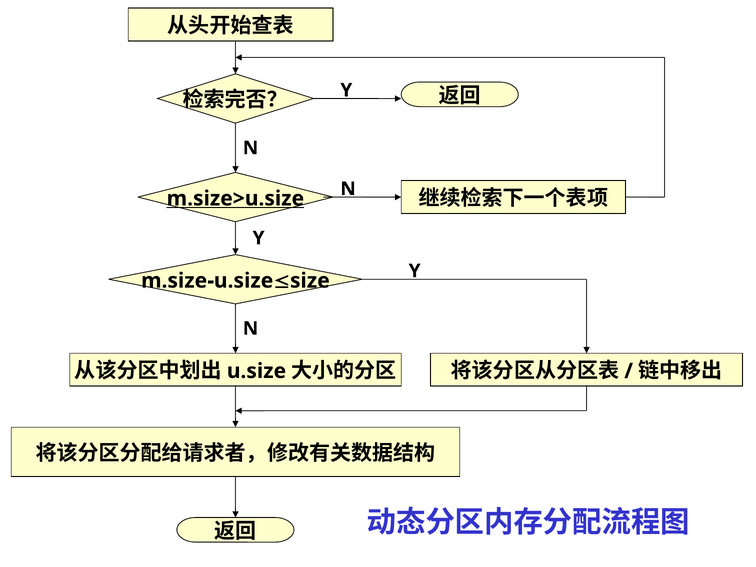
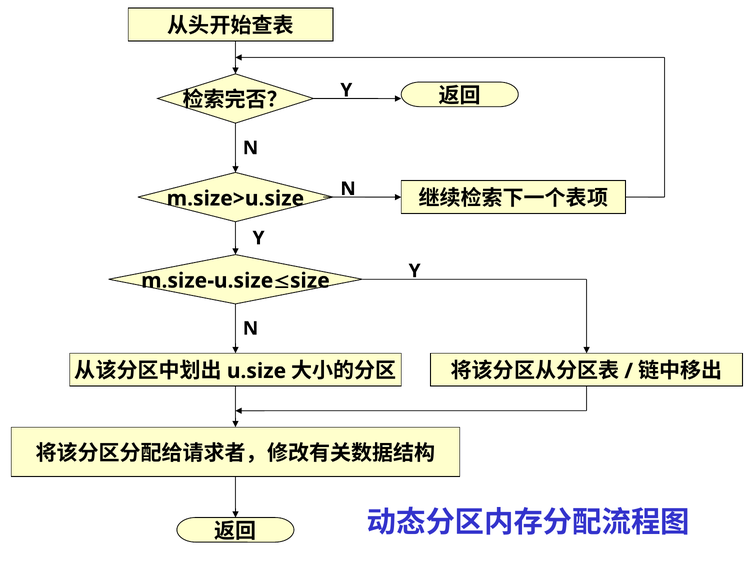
m.size>u.size underline: present -> none
